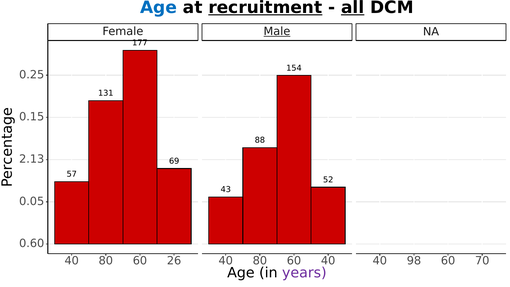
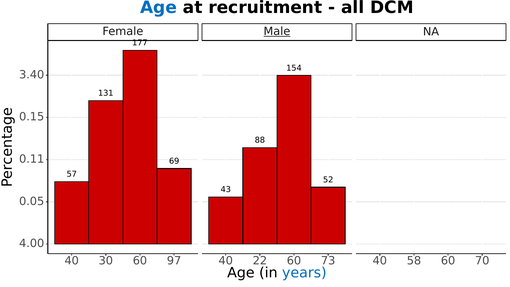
recruitment underline: present -> none
all underline: present -> none
0.25: 0.25 -> 3.40
2.13: 2.13 -> 0.11
0.60: 0.60 -> 4.00
80 at (106, 261): 80 -> 30
26: 26 -> 97
80 at (260, 261): 80 -> 22
60 40: 40 -> 73
98: 98 -> 58
years colour: purple -> blue
